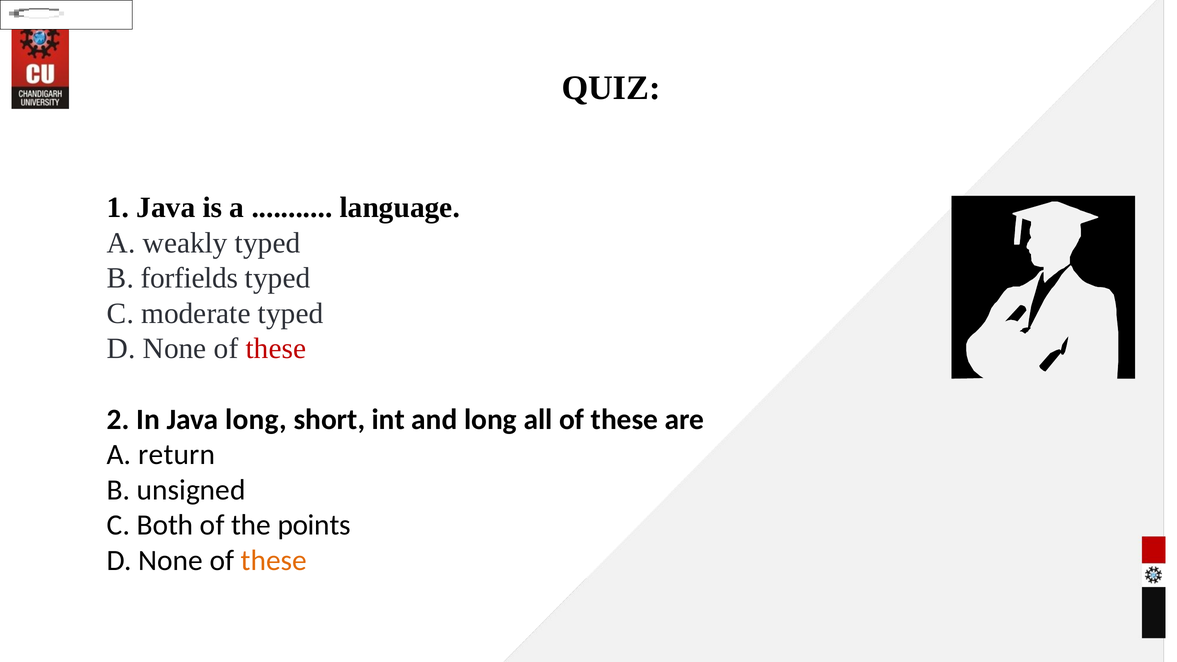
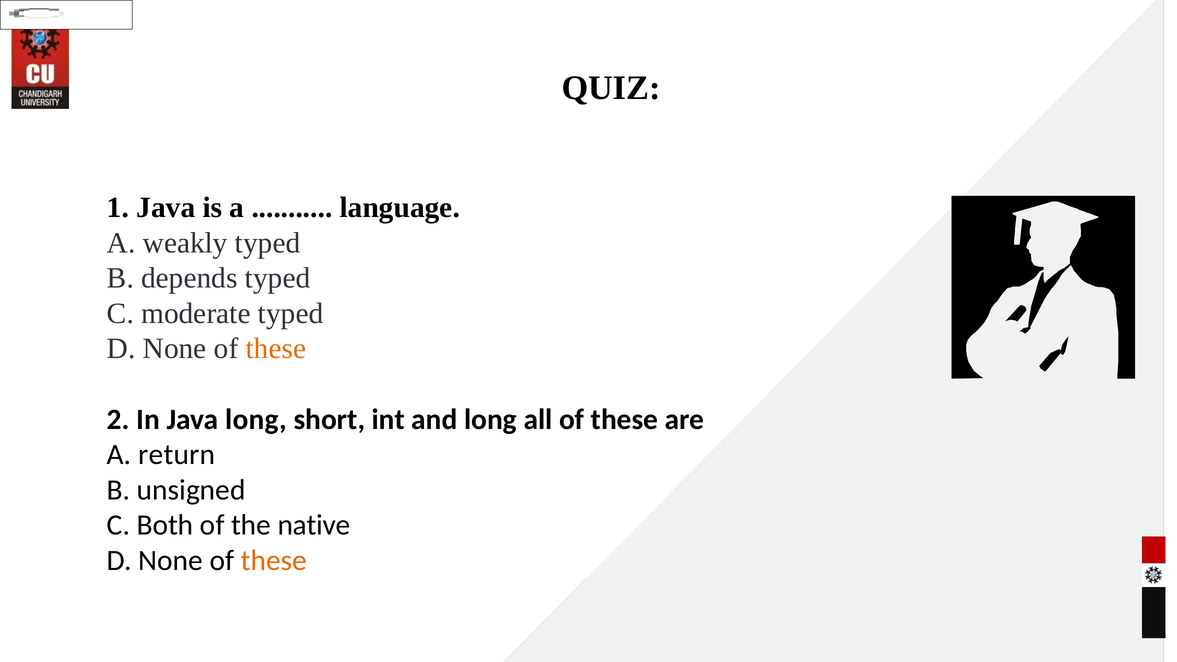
forfields: forfields -> depends
these at (276, 349) colour: red -> orange
points: points -> native
